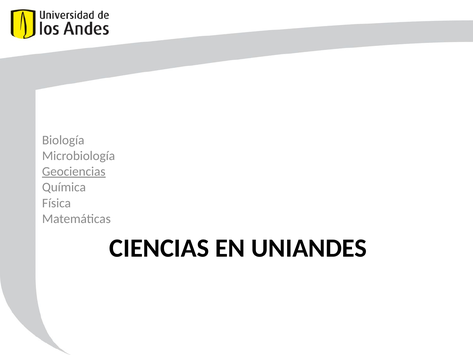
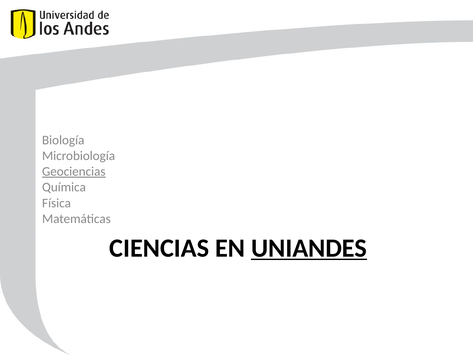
UNIANDES underline: none -> present
